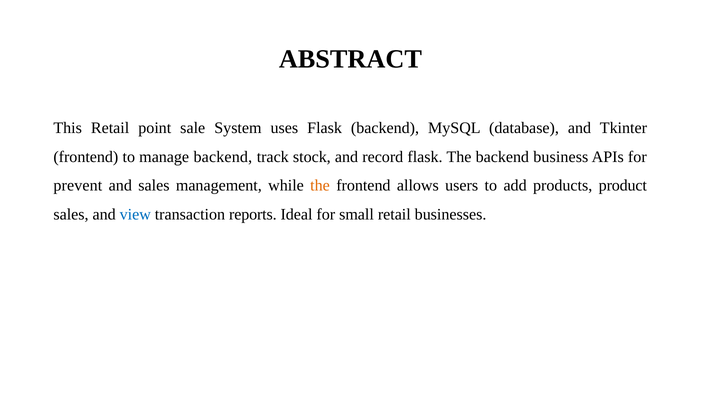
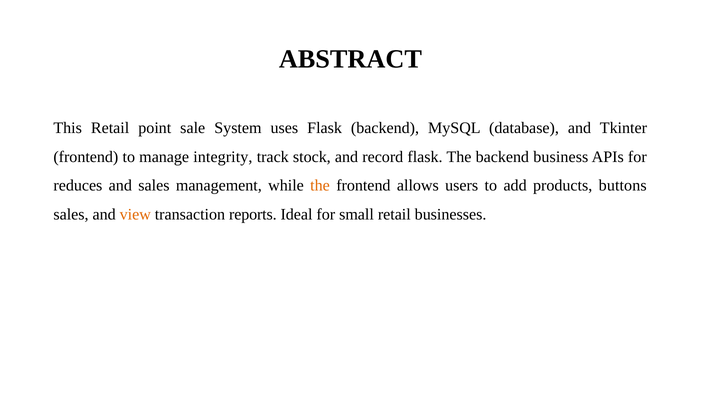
manage backend: backend -> integrity
prevent: prevent -> reduces
product: product -> buttons
view colour: blue -> orange
